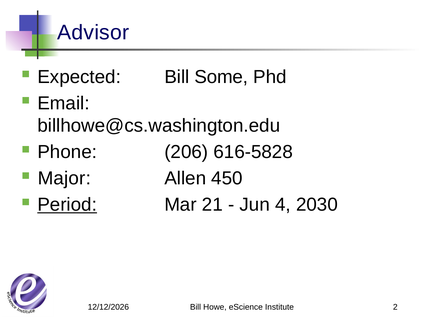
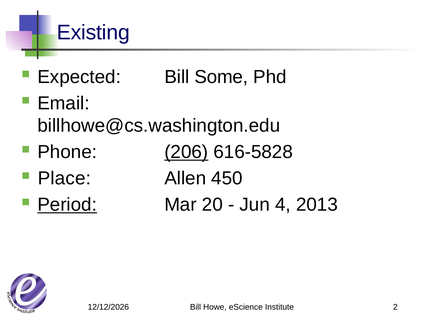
Advisor: Advisor -> Existing
206 underline: none -> present
Major: Major -> Place
21: 21 -> 20
2030: 2030 -> 2013
